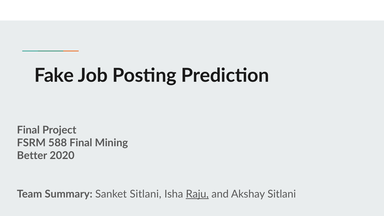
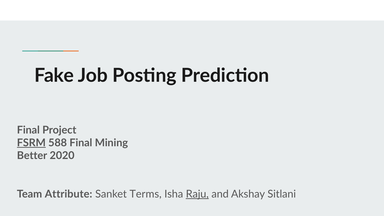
FSRM underline: none -> present
Summary: Summary -> Attribute
Sanket Sitlani: Sitlani -> Terms
